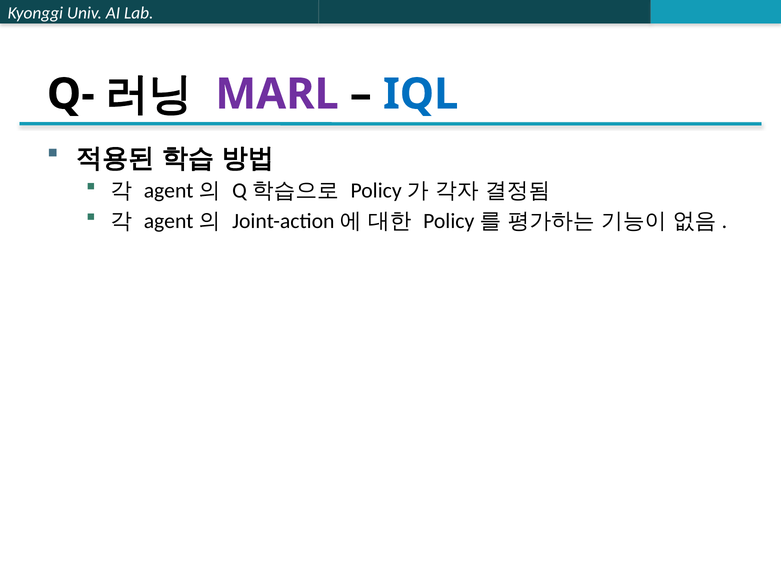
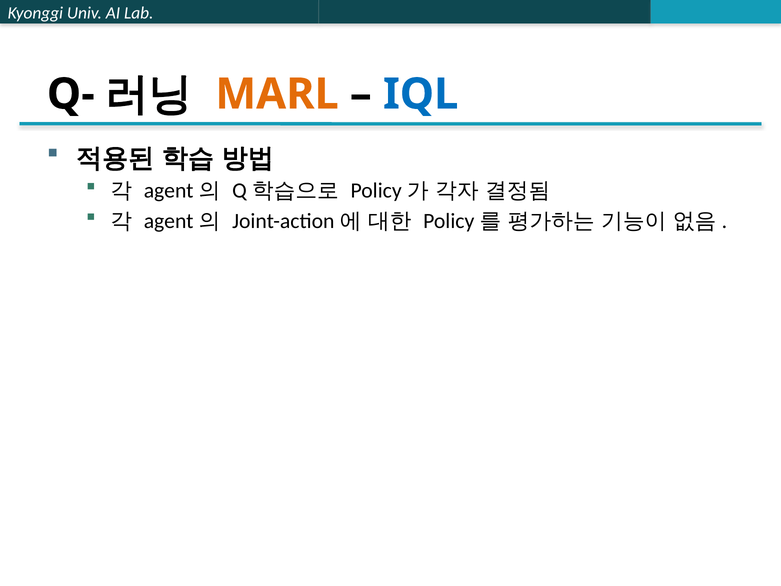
MARL colour: purple -> orange
